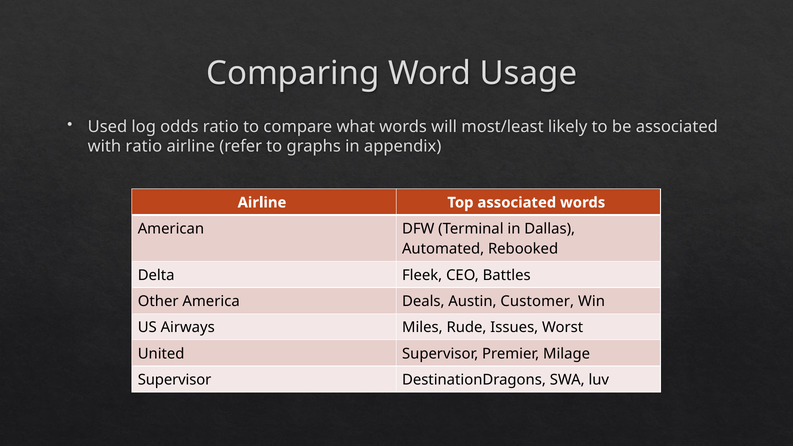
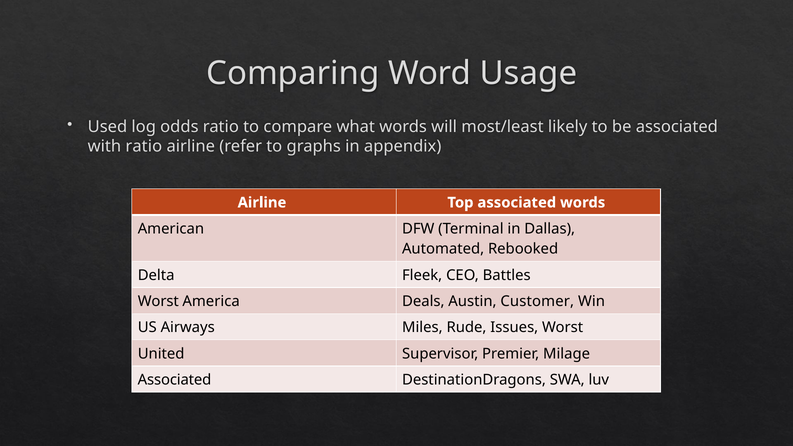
Other at (158, 301): Other -> Worst
Supervisor at (175, 380): Supervisor -> Associated
